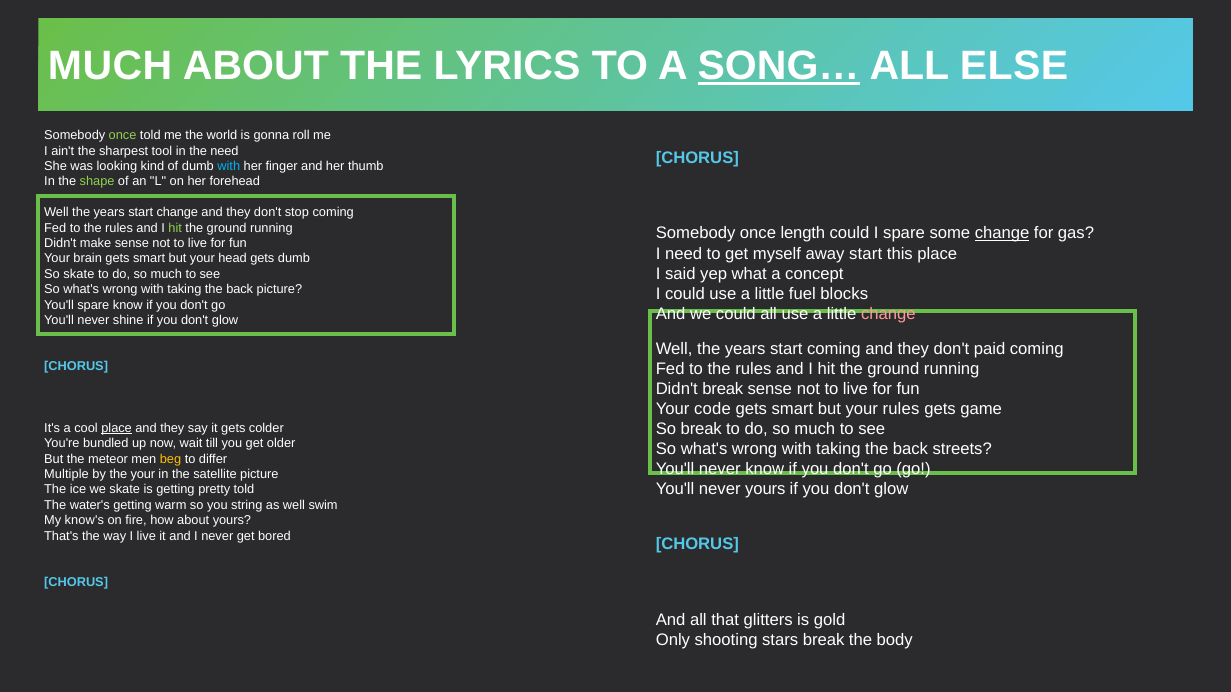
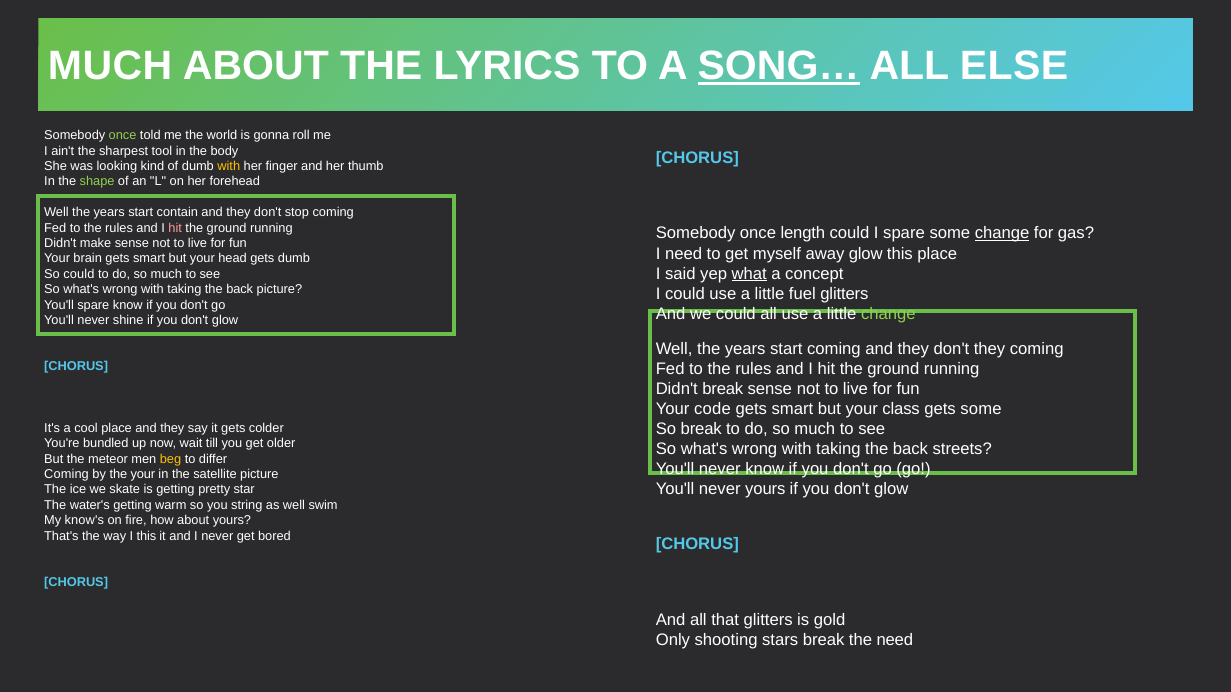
the need: need -> body
with at (229, 166) colour: light blue -> yellow
start change: change -> contain
hit at (175, 228) colour: light green -> pink
away start: start -> glow
what underline: none -> present
So skate: skate -> could
fuel blocks: blocks -> glitters
change at (888, 314) colour: pink -> light green
don't paid: paid -> they
your rules: rules -> class
gets game: game -> some
place at (117, 428) underline: present -> none
Multiple at (67, 475): Multiple -> Coming
pretty told: told -> star
I live: live -> this
the body: body -> need
